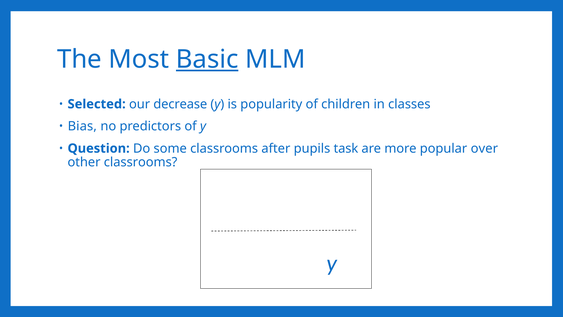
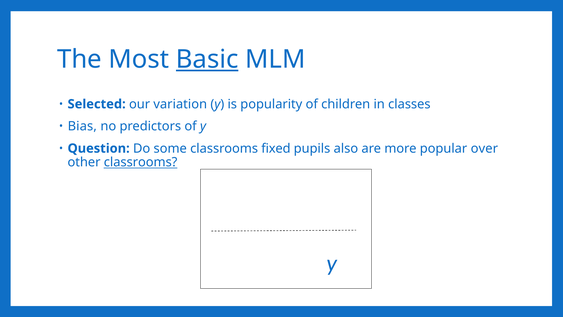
decrease: decrease -> variation
after: after -> fixed
task: task -> also
classrooms at (141, 162) underline: none -> present
